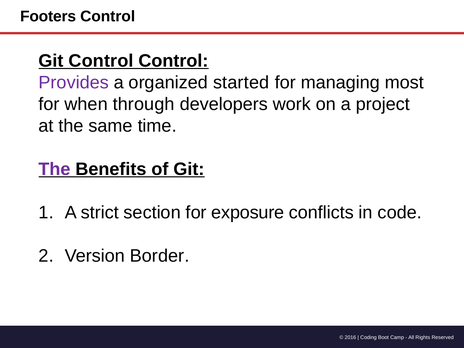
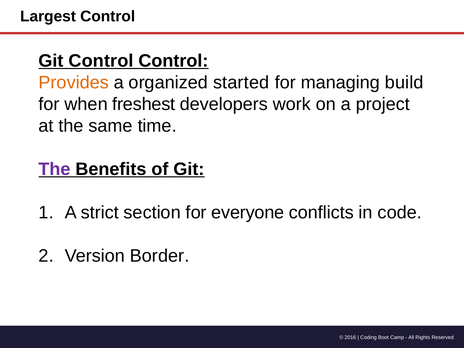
Footers: Footers -> Largest
Provides colour: purple -> orange
most: most -> build
through: through -> freshest
exposure: exposure -> everyone
